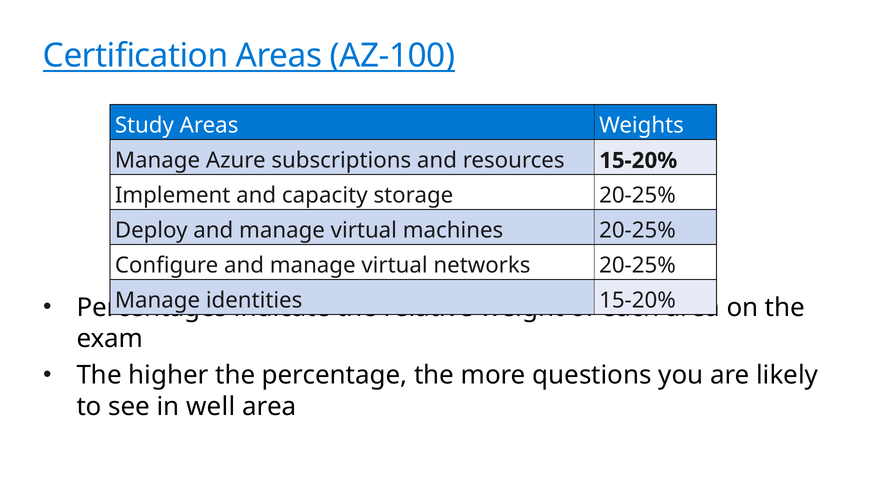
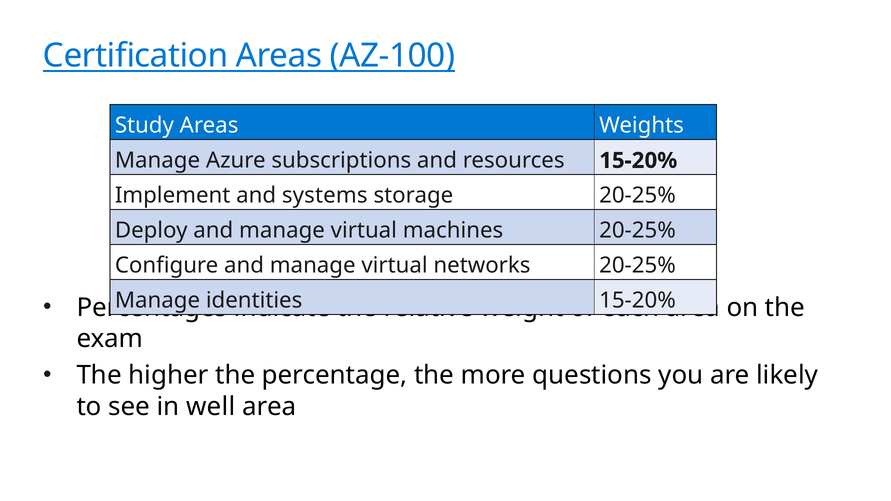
capacity: capacity -> systems
